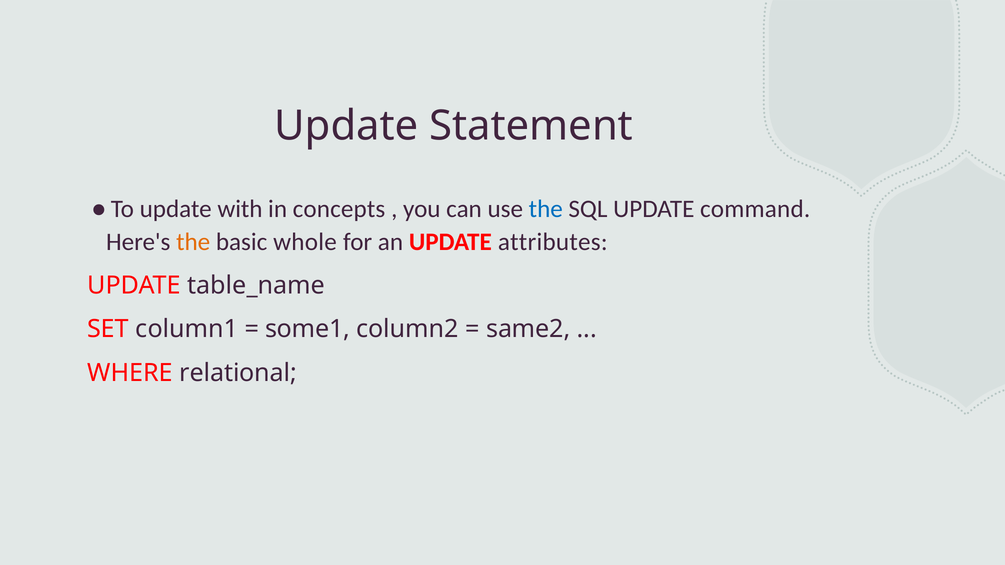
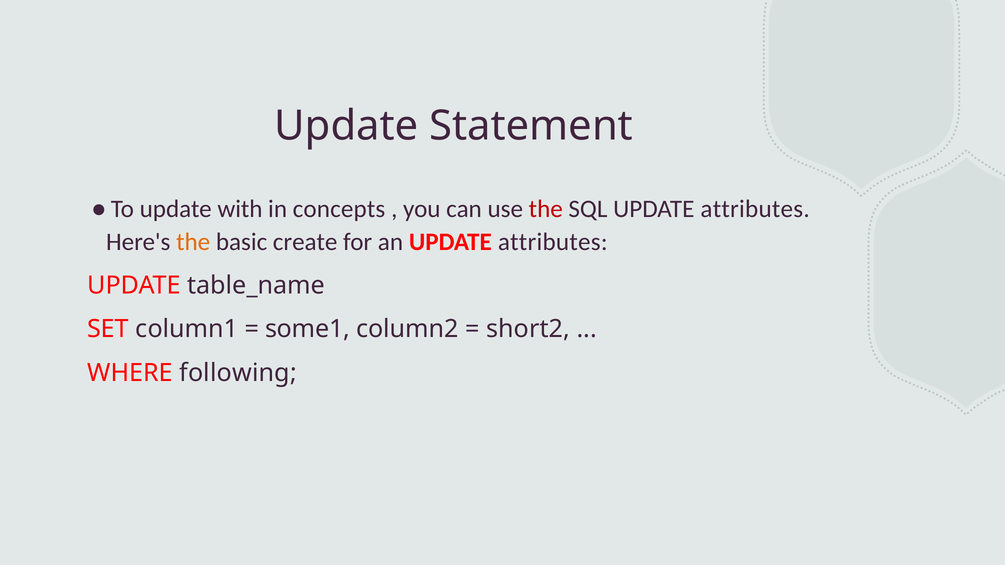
the at (546, 209) colour: blue -> red
SQL UPDATE command: command -> attributes
whole: whole -> create
same2: same2 -> short2
relational: relational -> following
